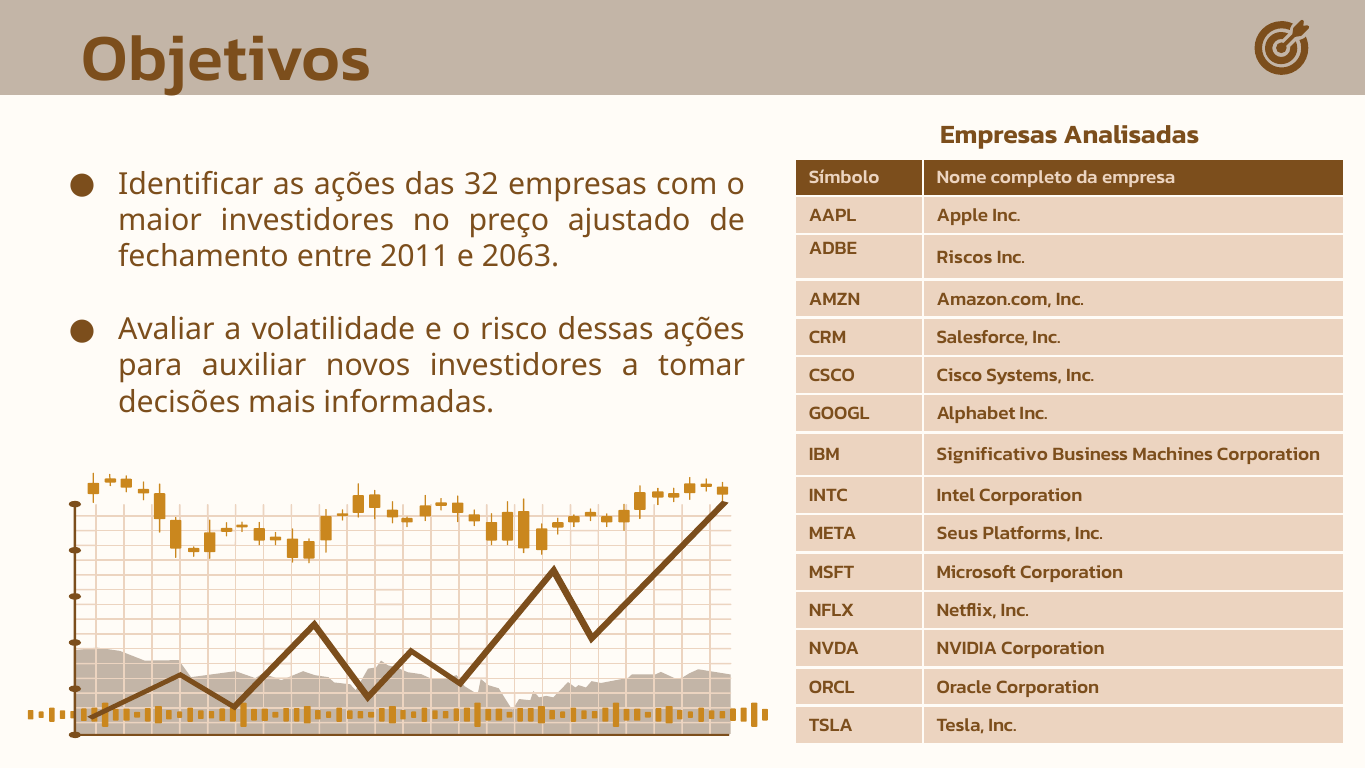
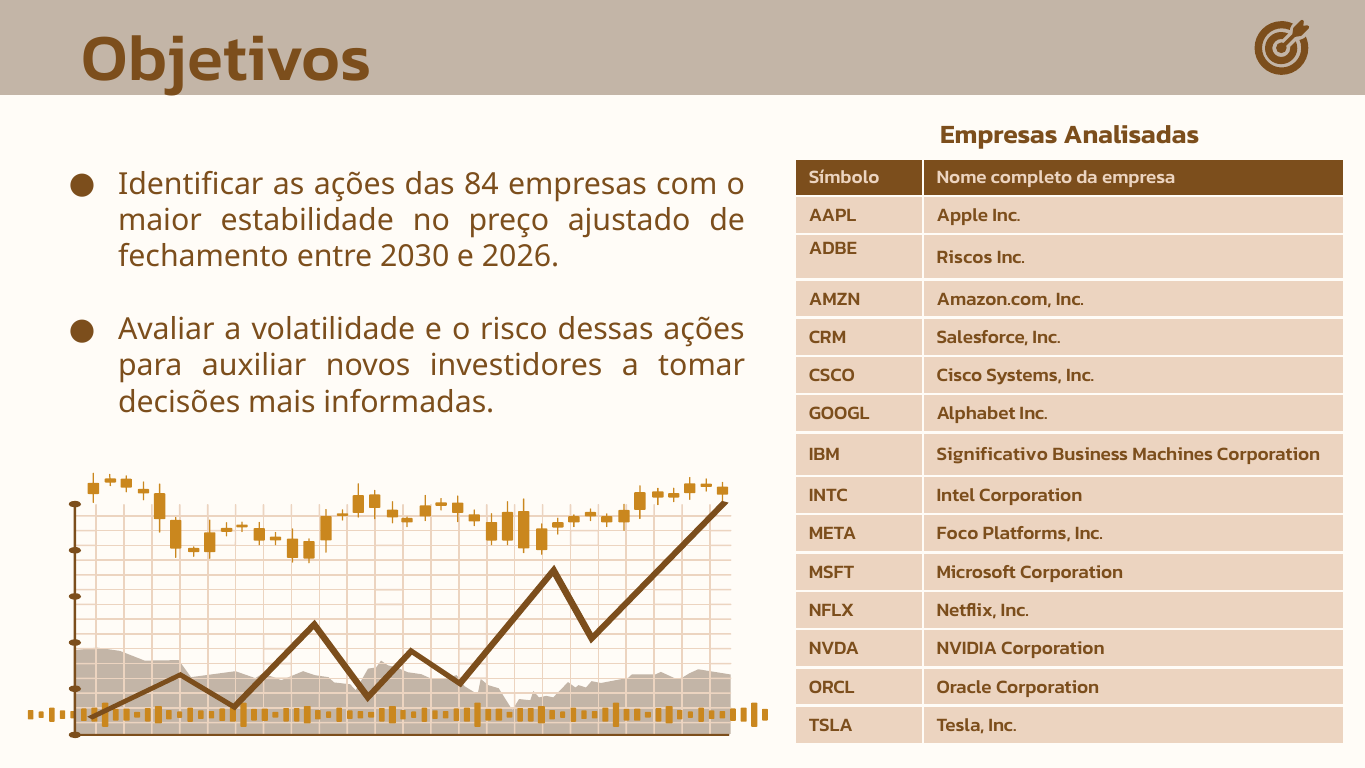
32: 32 -> 84
maior investidores: investidores -> estabilidade
2011: 2011 -> 2030
2063: 2063 -> 2026
Seus: Seus -> Foco
